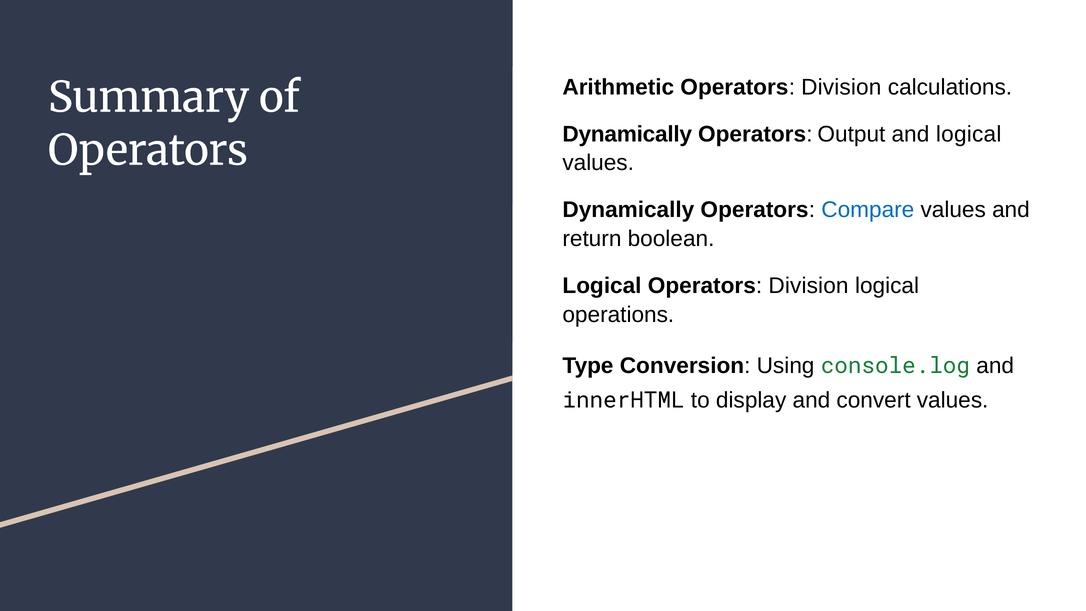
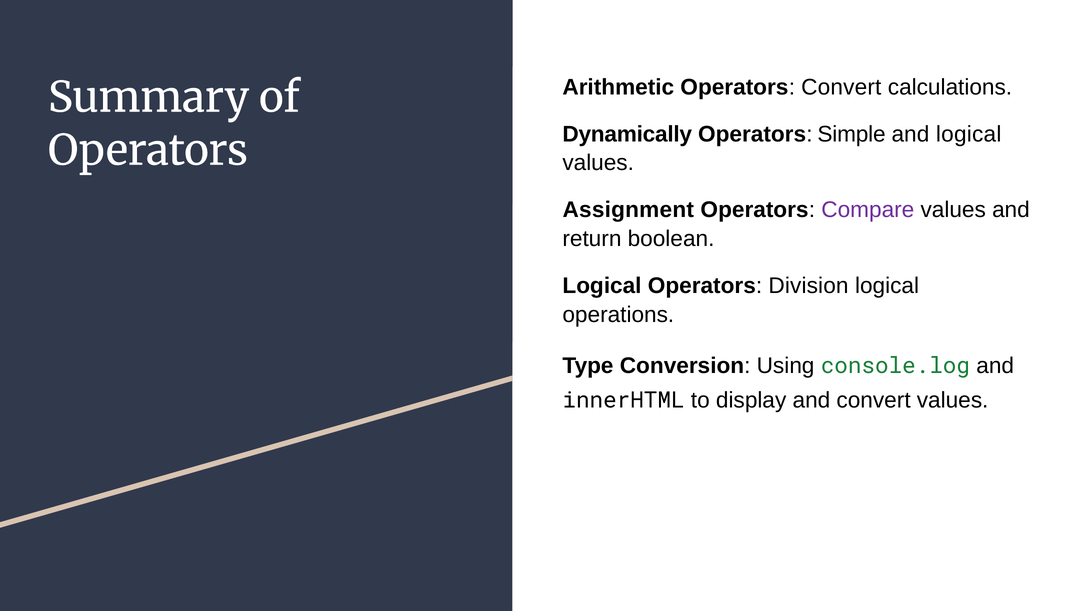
Arithmetic Operators Division: Division -> Convert
Output: Output -> Simple
Dynamically at (628, 210): Dynamically -> Assignment
Compare colour: blue -> purple
